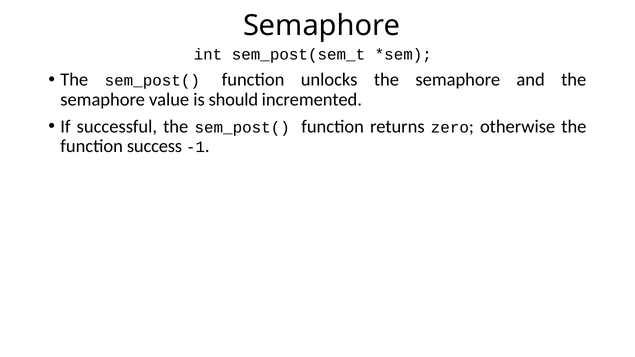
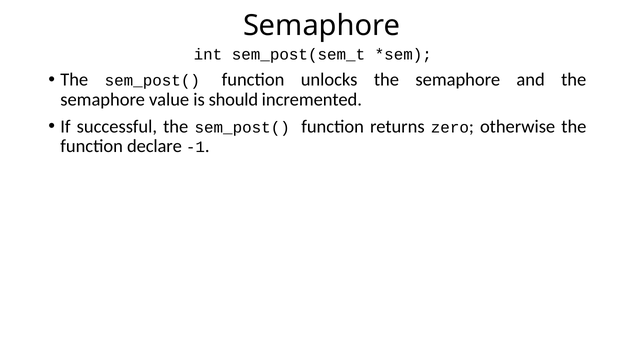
success: success -> declare
